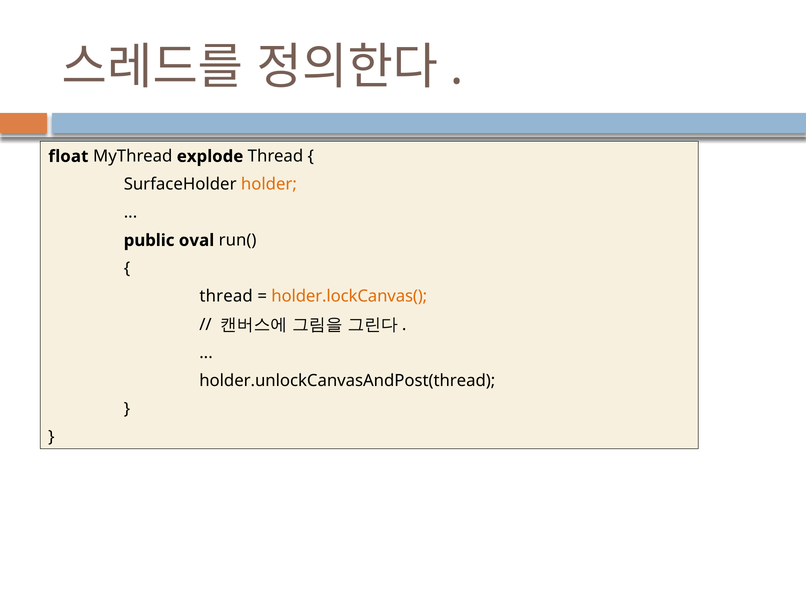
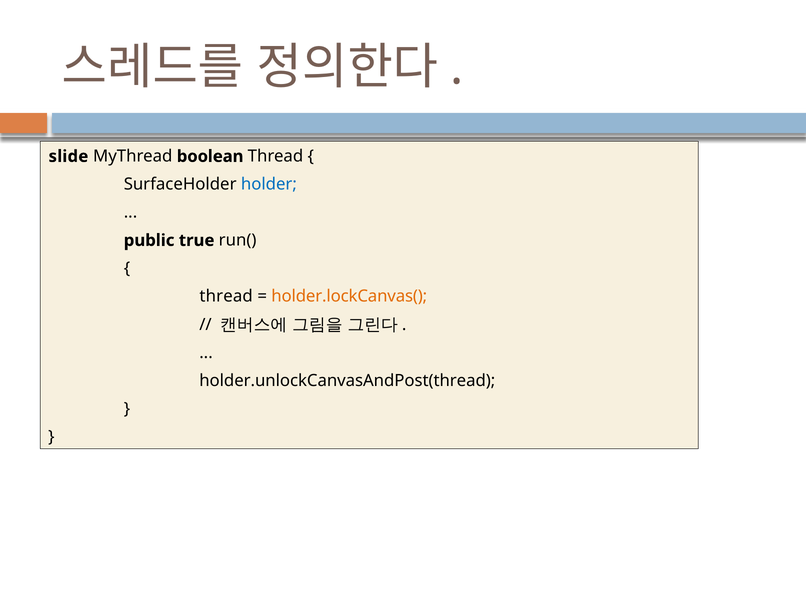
float: float -> slide
explode: explode -> boolean
holder colour: orange -> blue
oval: oval -> true
